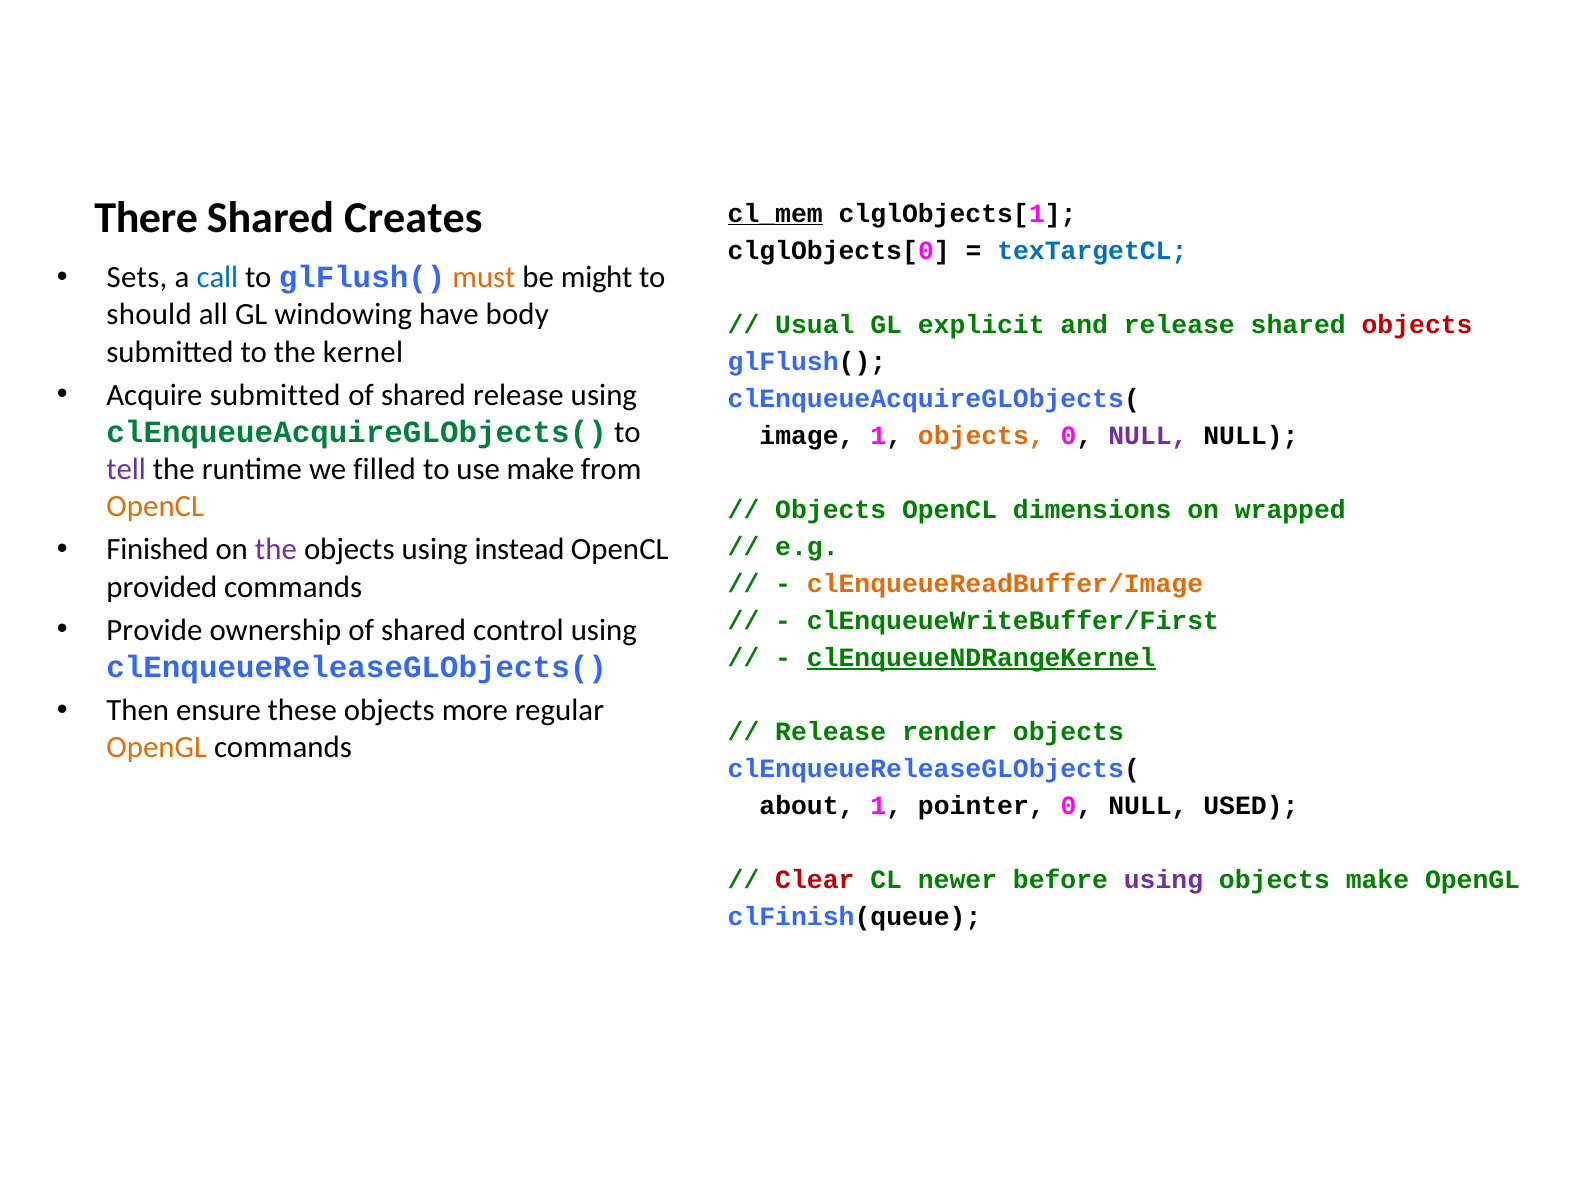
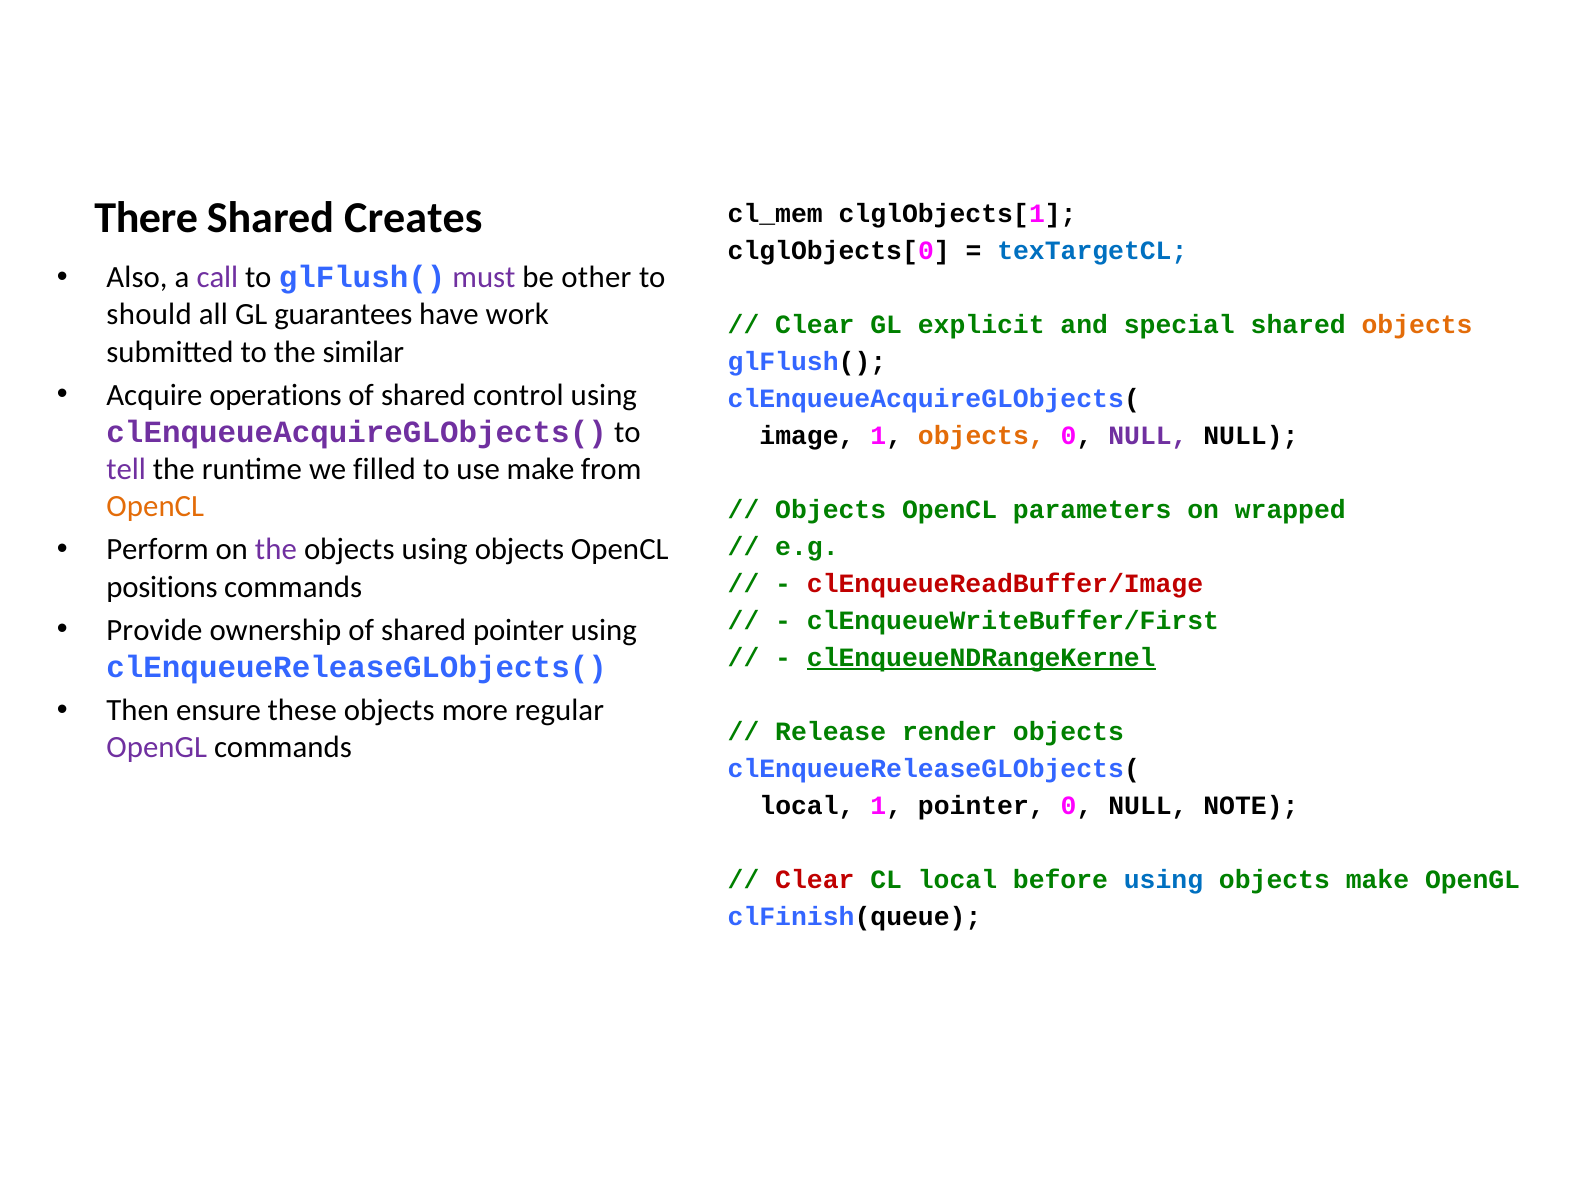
cl_mem underline: present -> none
Sets: Sets -> Also
call colour: blue -> purple
must colour: orange -> purple
might: might -> other
windowing: windowing -> guarantees
body: body -> work
Usual at (815, 324): Usual -> Clear
and release: release -> special
objects at (1417, 324) colour: red -> orange
kernel: kernel -> similar
Acquire submitted: submitted -> operations
shared release: release -> control
clEnqueueAcquireGLObjects( at (357, 432) colour: green -> purple
dimensions: dimensions -> parameters
Finished: Finished -> Perform
objects using instead: instead -> objects
clEnqueueReadBuffer/Image colour: orange -> red
provided: provided -> positions
shared control: control -> pointer
OpenGL at (157, 747) colour: orange -> purple
about at (807, 806): about -> local
USED: USED -> NOTE
CL newer: newer -> local
using at (1164, 880) colour: purple -> blue
